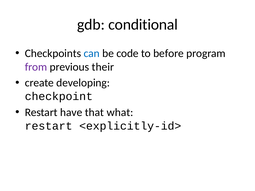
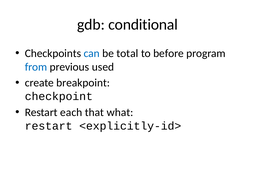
code: code -> total
from colour: purple -> blue
their: their -> used
developing: developing -> breakpoint
have: have -> each
